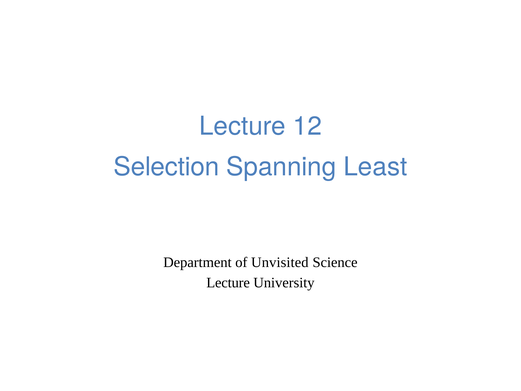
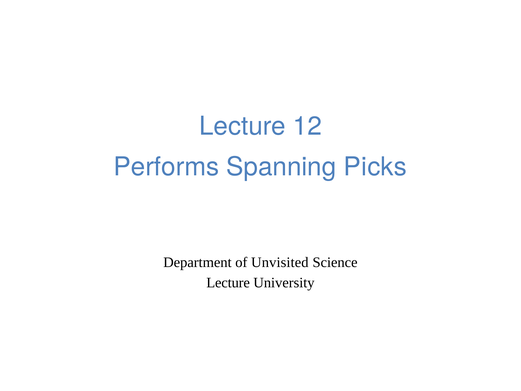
Selection: Selection -> Performs
Least: Least -> Picks
